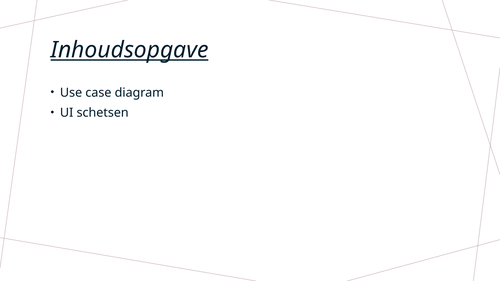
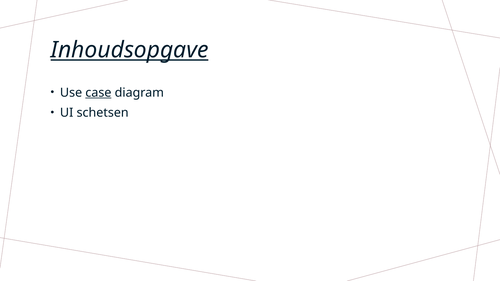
case underline: none -> present
